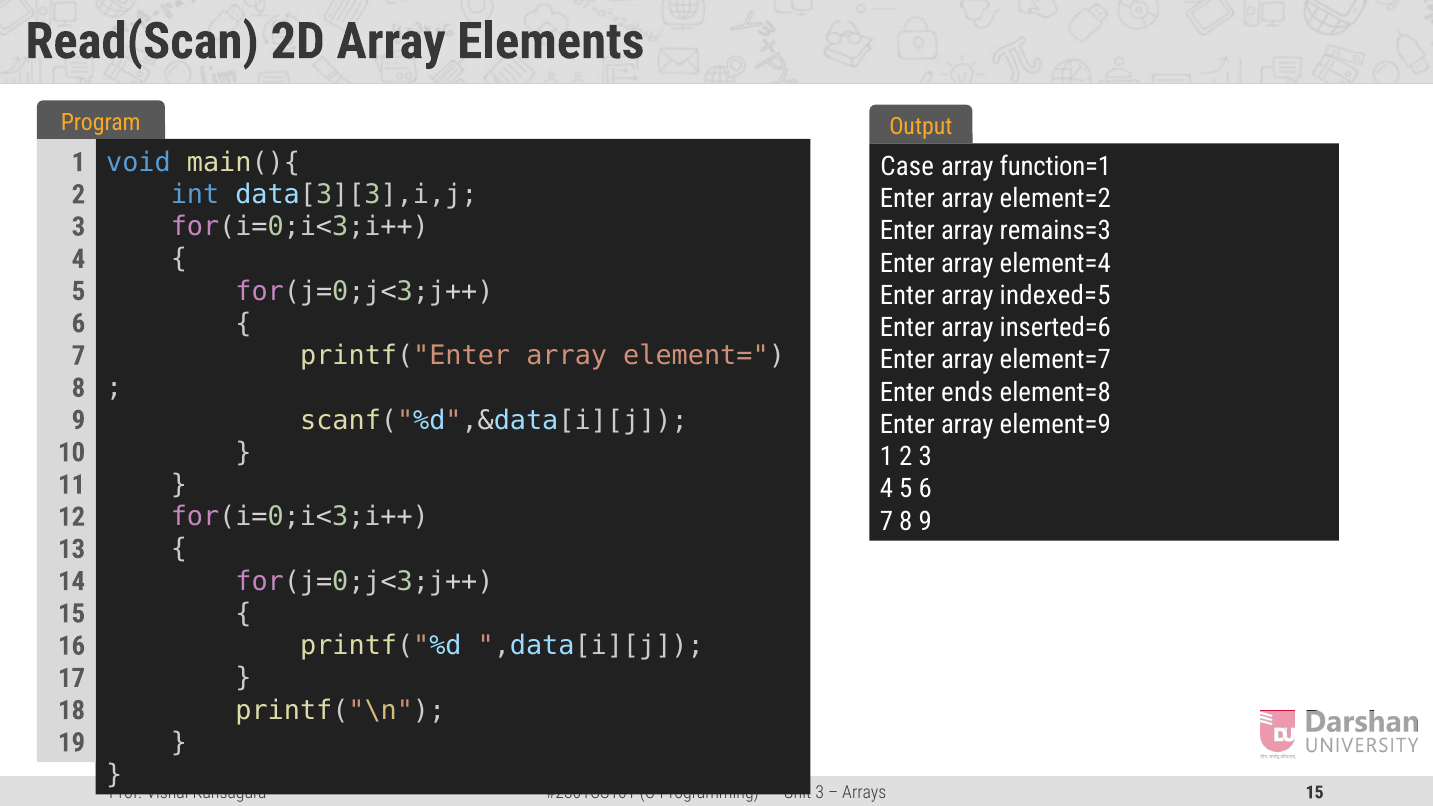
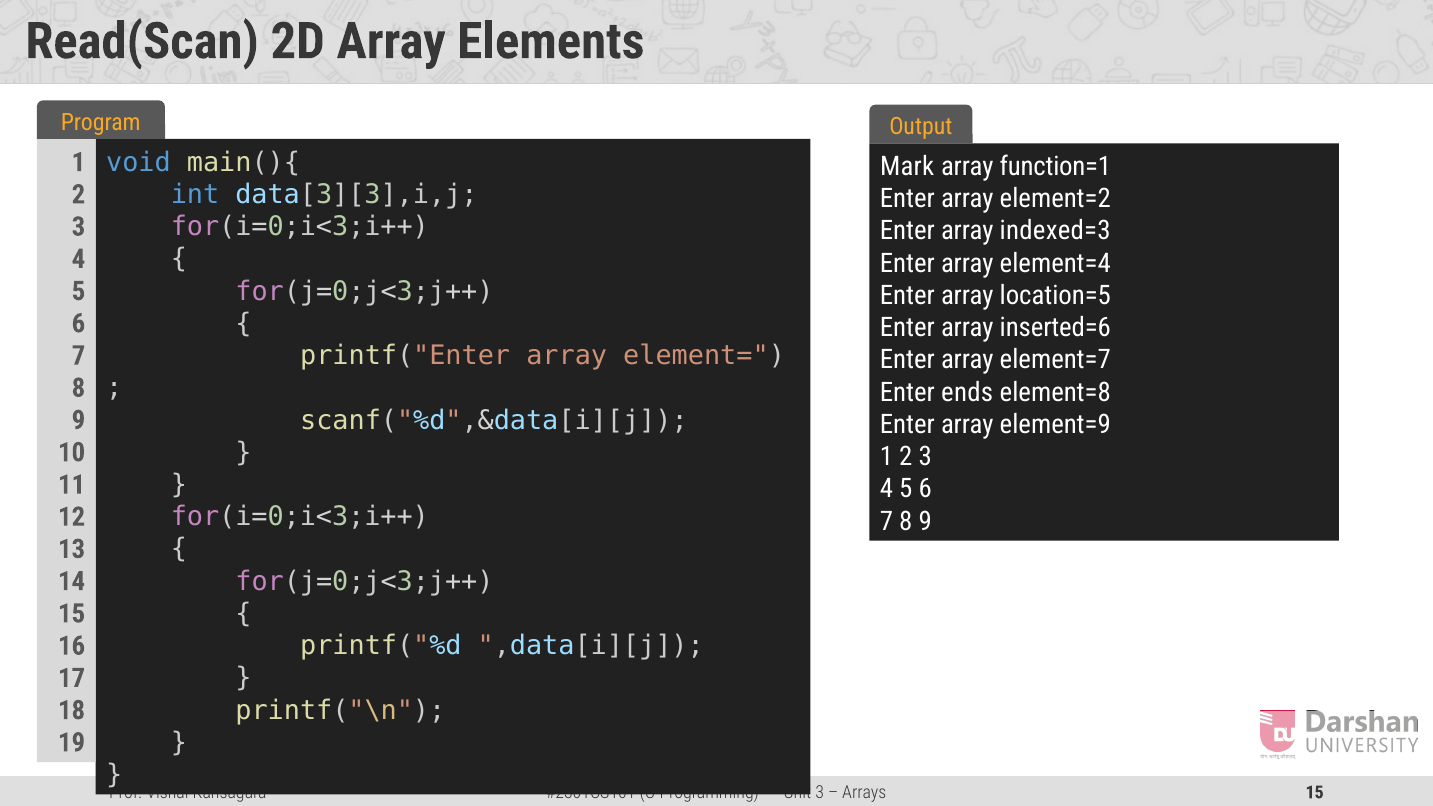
Case: Case -> Mark
remains=3: remains=3 -> indexed=3
indexed=5: indexed=5 -> location=5
